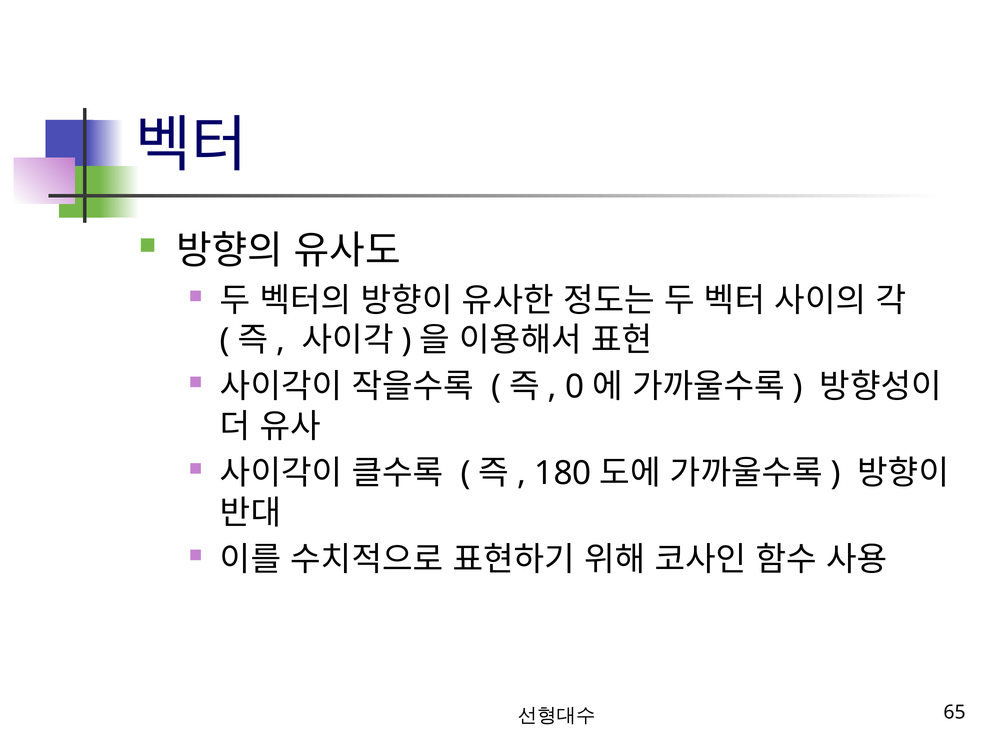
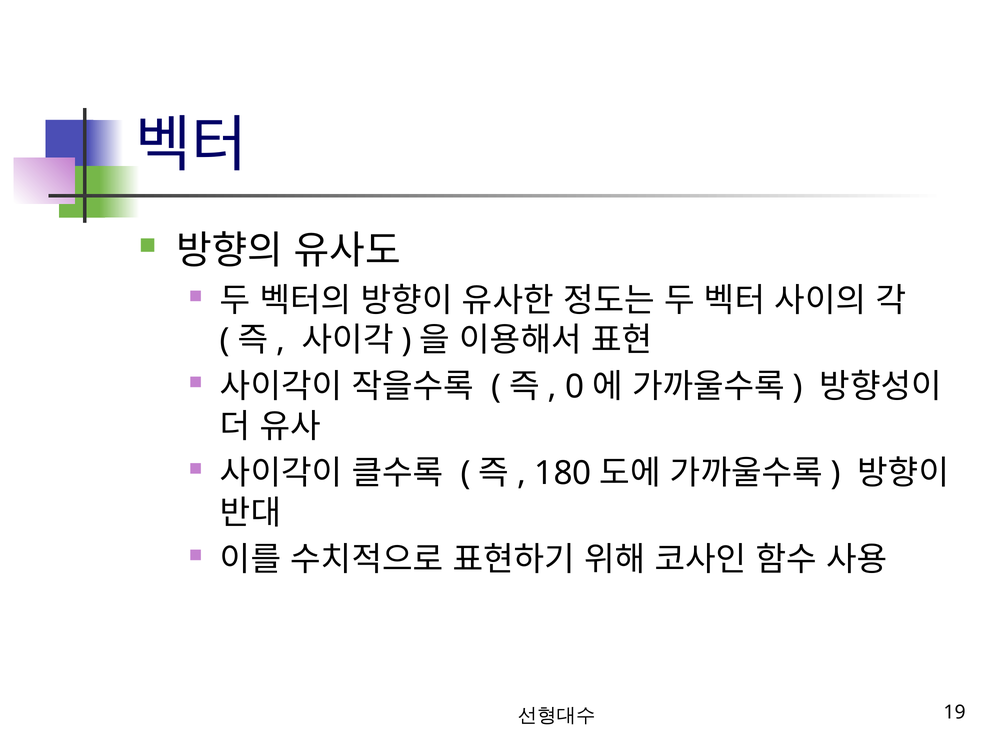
65: 65 -> 19
